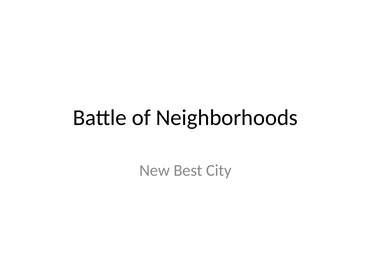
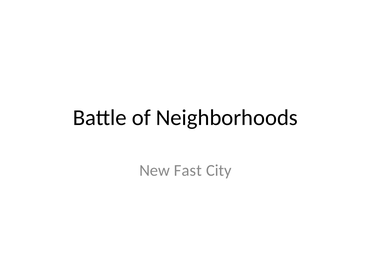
Best: Best -> Fast
